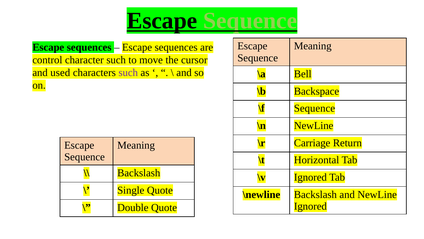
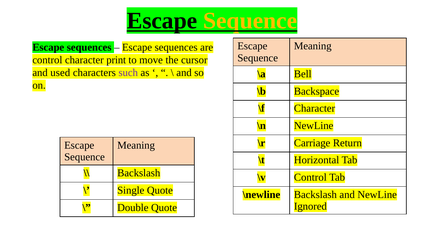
Sequence at (250, 21) colour: light green -> yellow
character such: such -> print
\f Sequence: Sequence -> Character
\v Ignored: Ignored -> Control
